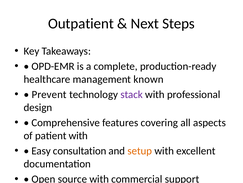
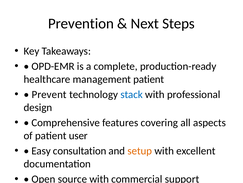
Outpatient: Outpatient -> Prevention
management known: known -> patient
stack colour: purple -> blue
patient with: with -> user
